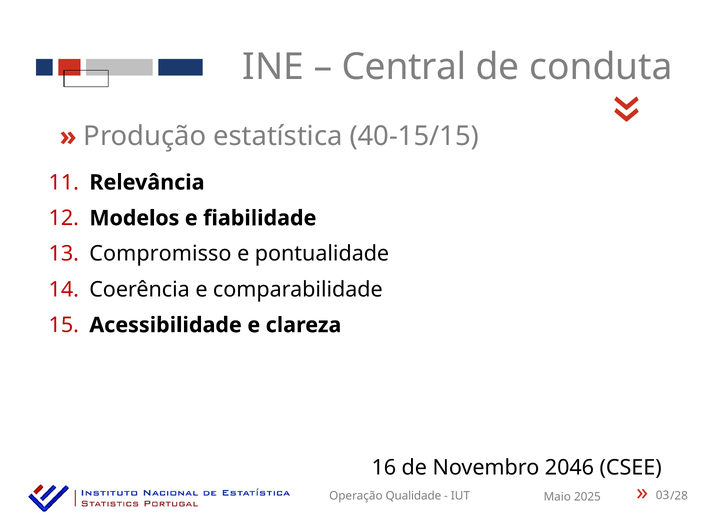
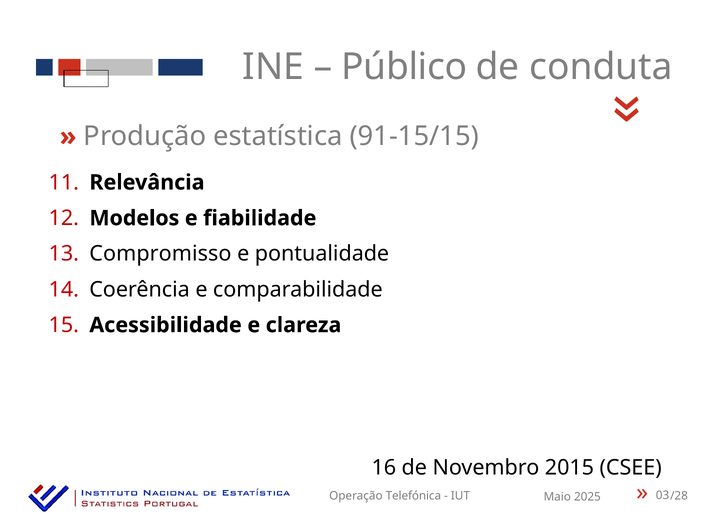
Central: Central -> Público
40-15/15: 40-15/15 -> 91-15/15
2046: 2046 -> 2015
Qualidade: Qualidade -> Telefónica
